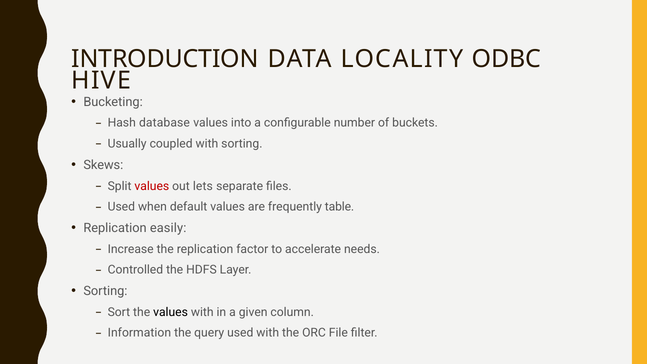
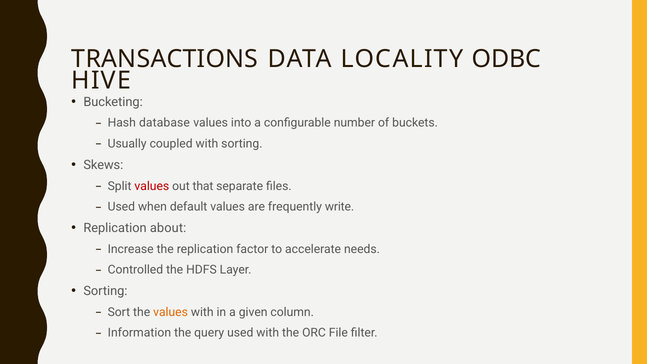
INTRODUCTION: INTRODUCTION -> TRANSACTIONS
lets: lets -> that
table: table -> write
easily: easily -> about
values at (171, 312) colour: black -> orange
